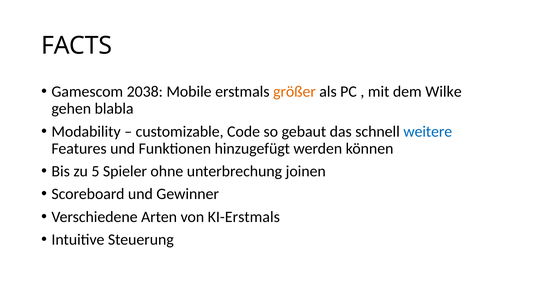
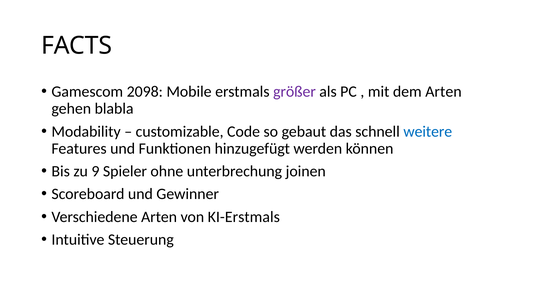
2038: 2038 -> 2098
größer colour: orange -> purple
dem Wilke: Wilke -> Arten
5: 5 -> 9
